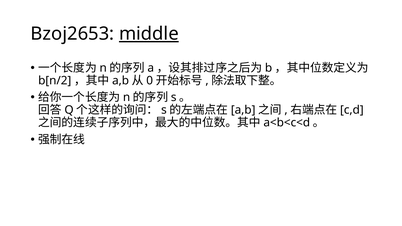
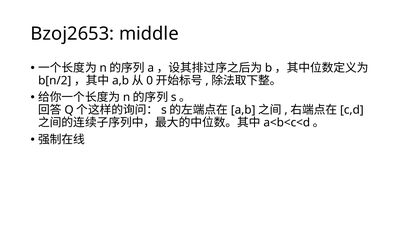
middle underline: present -> none
